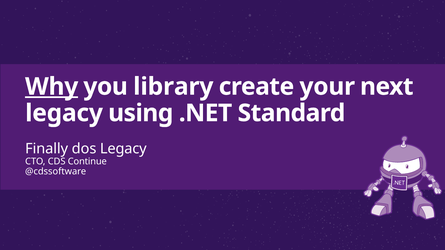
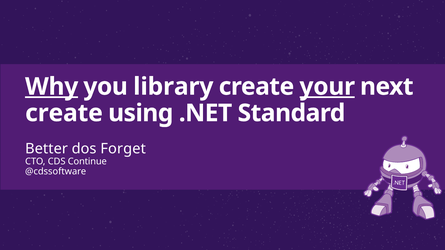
your underline: none -> present
legacy at (64, 113): legacy -> create
Finally: Finally -> Better
dos Legacy: Legacy -> Forget
